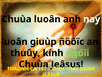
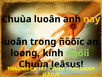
nay colour: white -> yellow
giuùp: giuùp -> trong
thuûy: thuûy -> loøng
